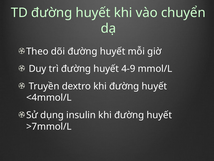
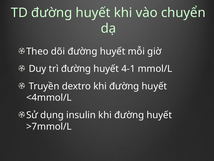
4-9: 4-9 -> 4-1
